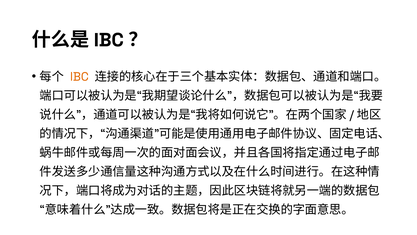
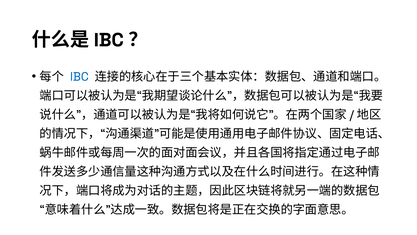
IBC colour: orange -> blue
